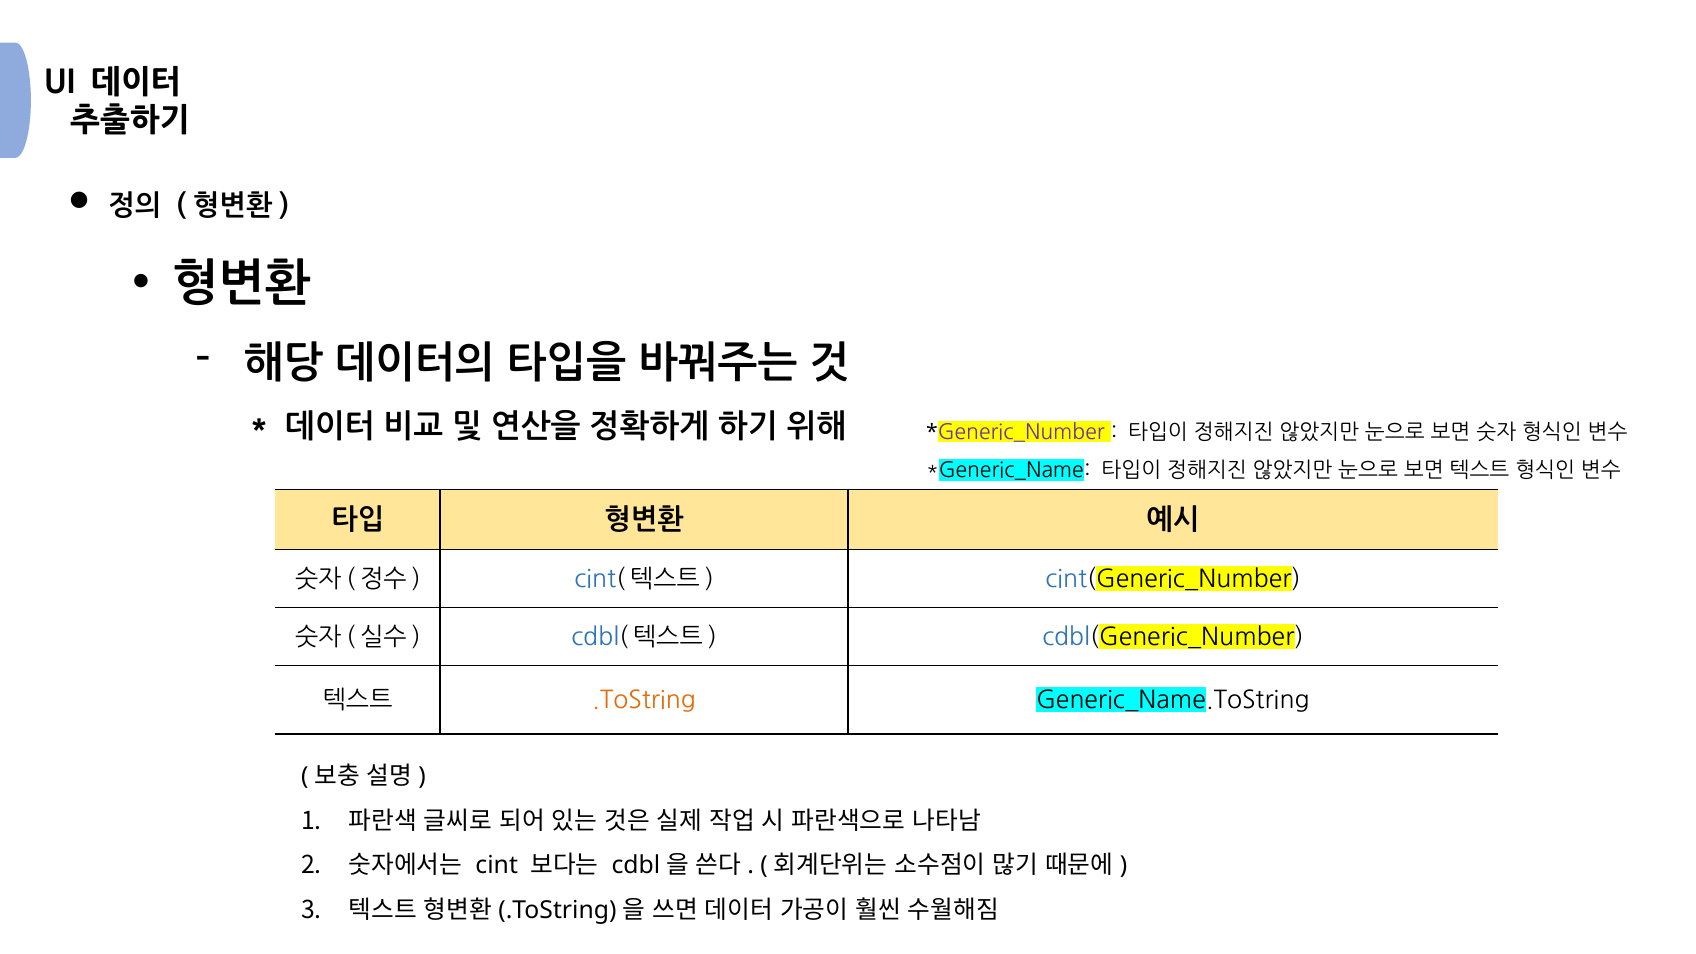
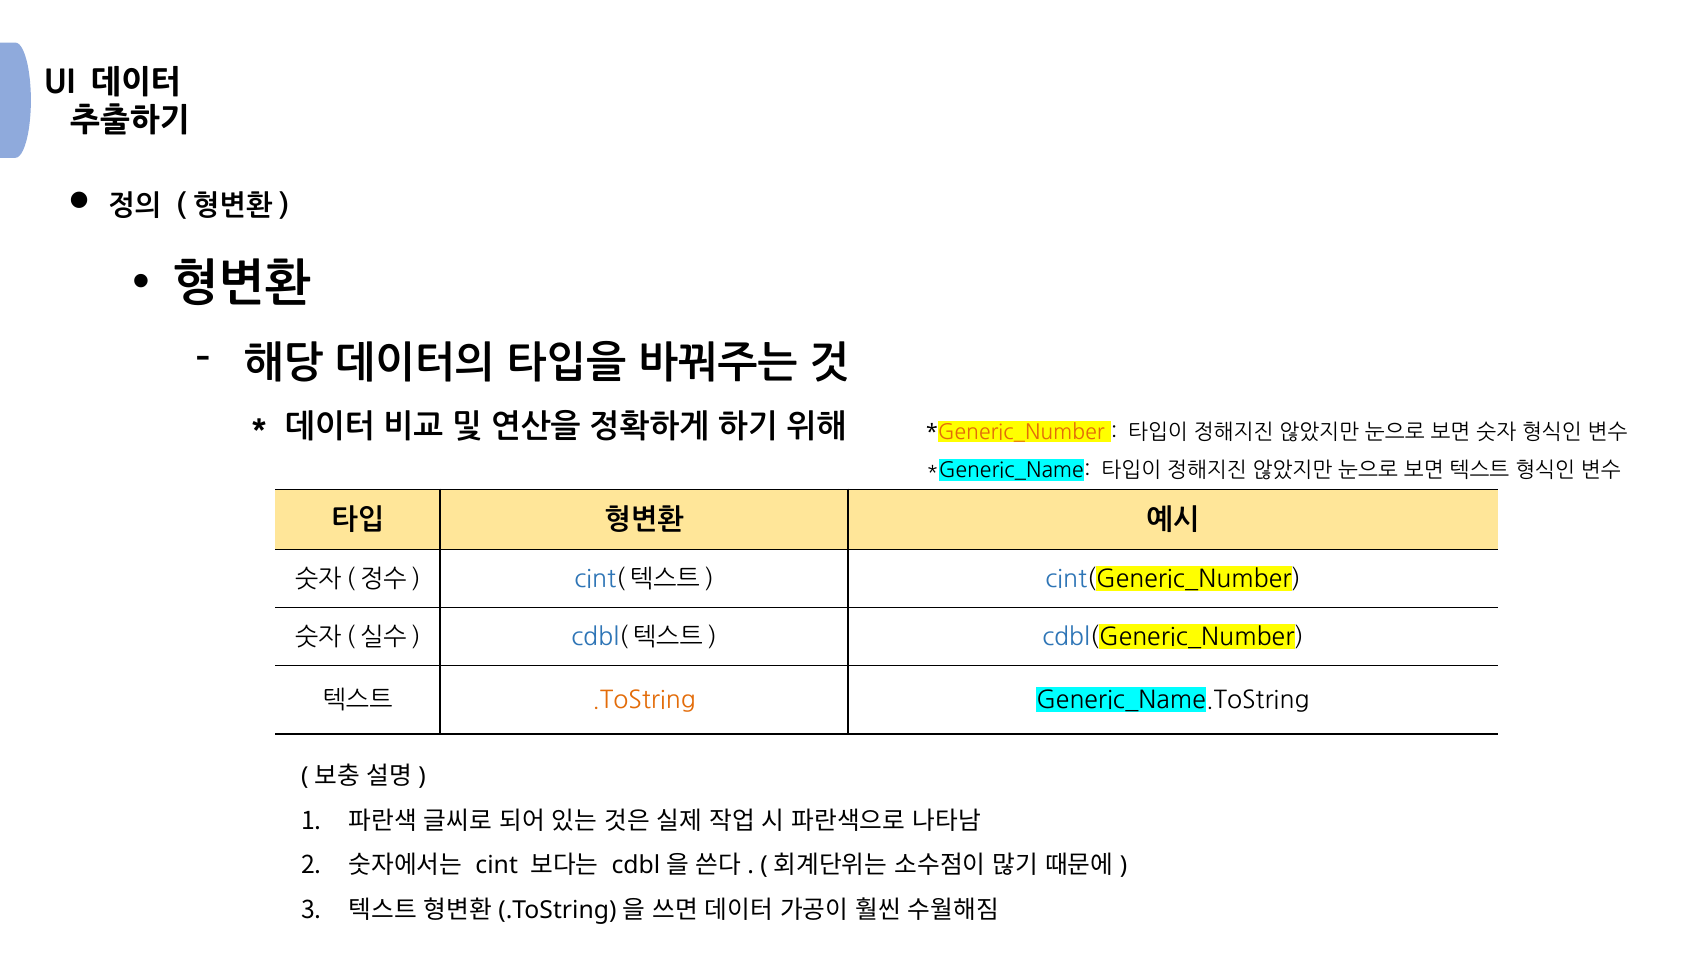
Generic_Number colour: purple -> orange
